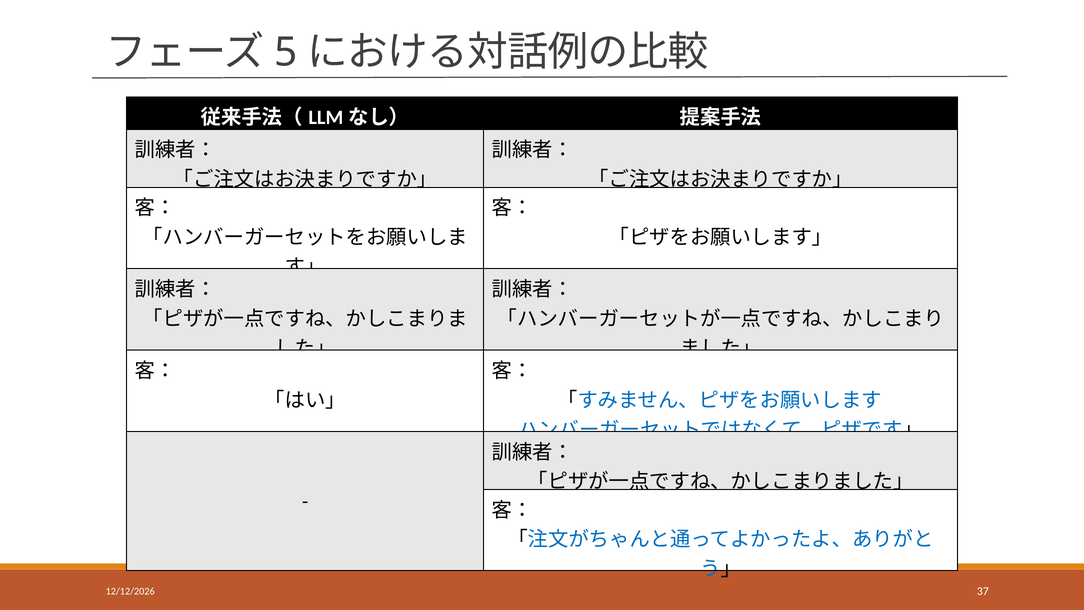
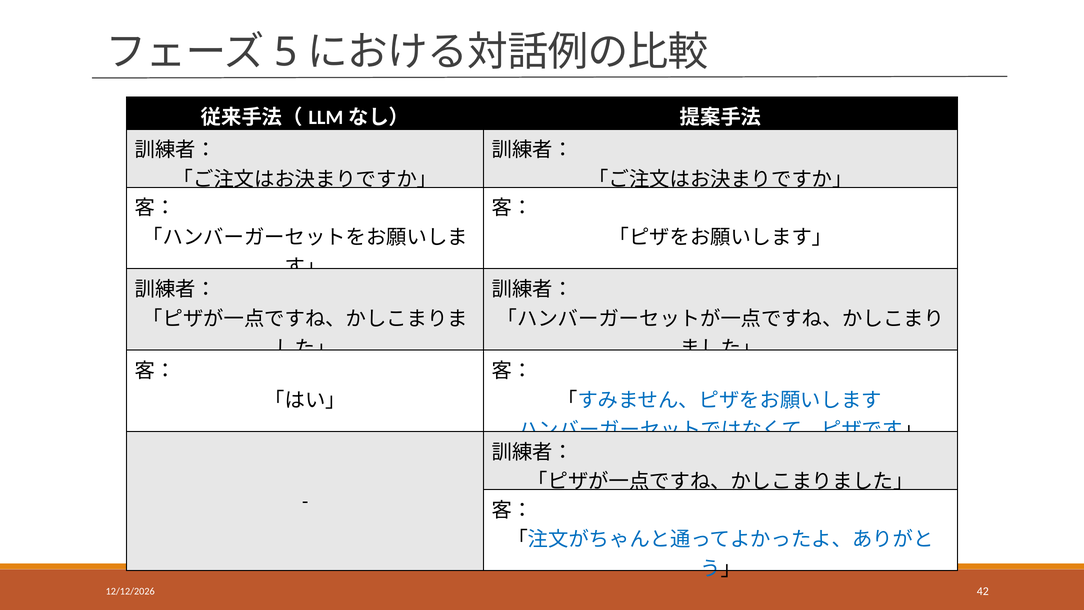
37: 37 -> 42
